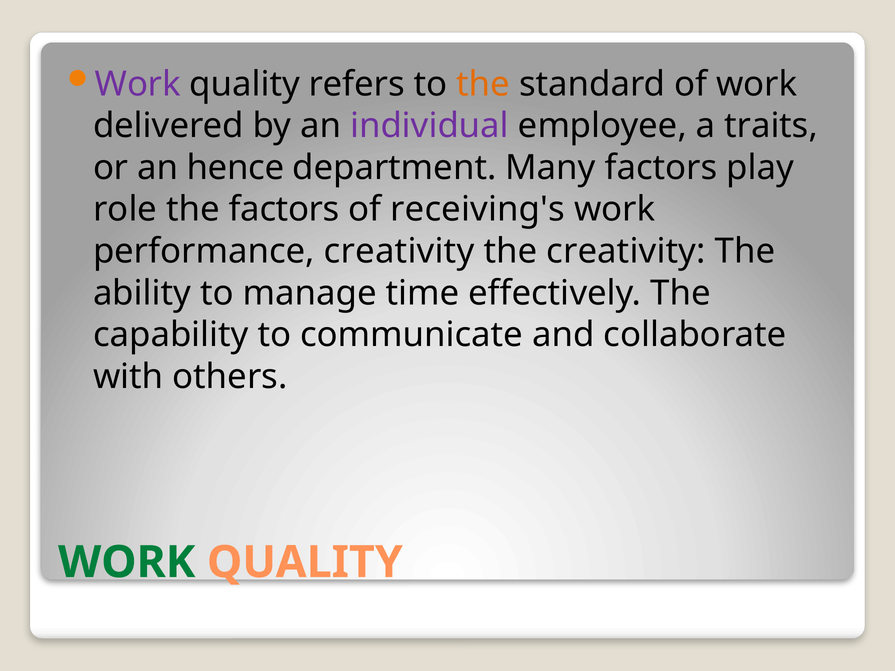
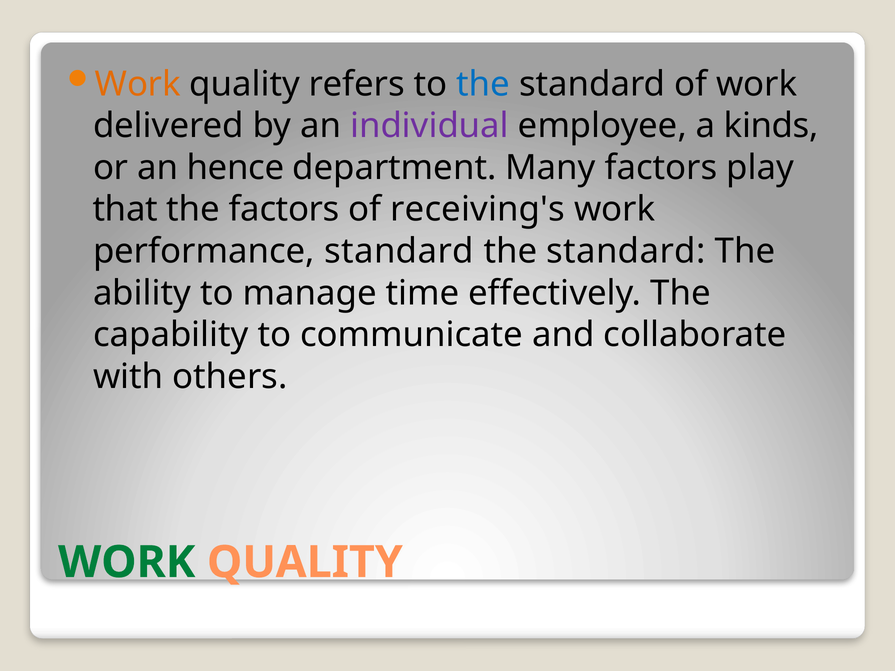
Work at (138, 84) colour: purple -> orange
the at (483, 84) colour: orange -> blue
traits: traits -> kinds
role: role -> that
performance creativity: creativity -> standard
creativity at (626, 251): creativity -> standard
